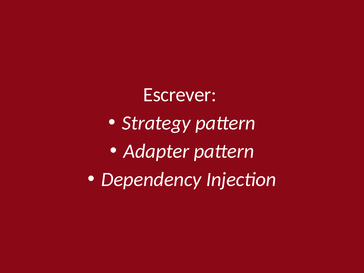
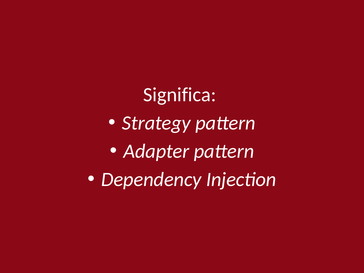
Escrever: Escrever -> Significa
